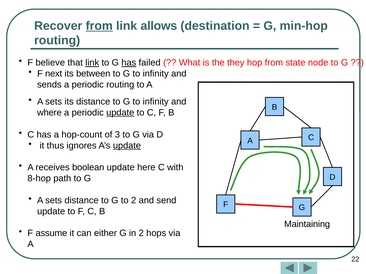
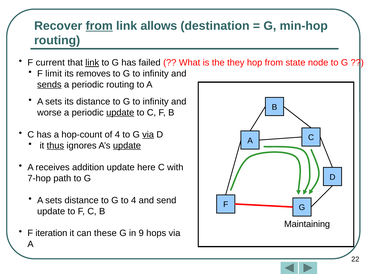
believe: believe -> current
has at (129, 63) underline: present -> none
next: next -> limit
between: between -> removes
sends underline: none -> present
where: where -> worse
of 3: 3 -> 4
via at (148, 135) underline: none -> present
thus underline: none -> present
boolean: boolean -> addition
8-hop: 8-hop -> 7-hop
to 2: 2 -> 4
assume: assume -> iteration
either: either -> these
in 2: 2 -> 9
